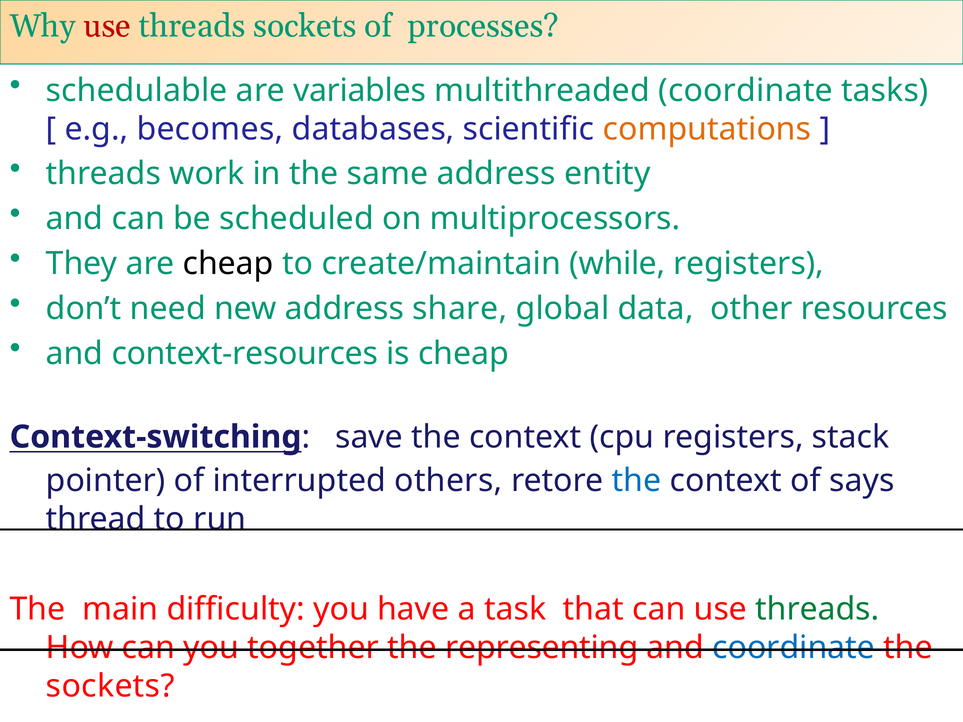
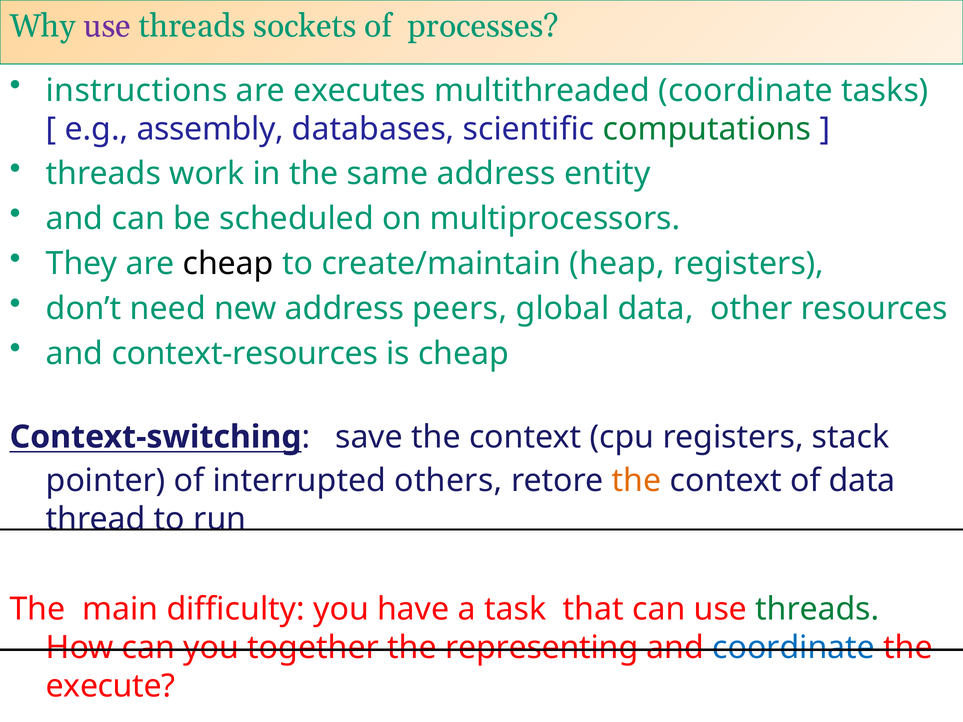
use at (107, 26) colour: red -> purple
schedulable: schedulable -> instructions
variables: variables -> executes
becomes: becomes -> assembly
computations colour: orange -> green
while: while -> heap
share: share -> peers
the at (637, 481) colour: blue -> orange
of says: says -> data
sockets at (110, 686): sockets -> execute
